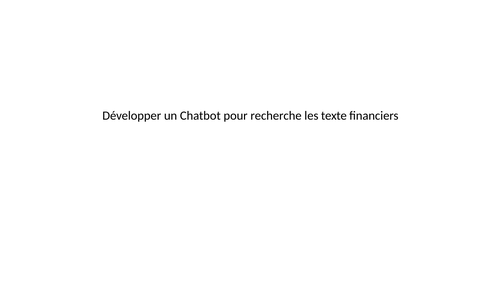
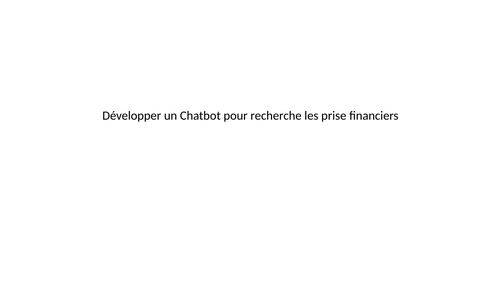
texte: texte -> prise
